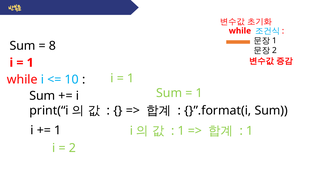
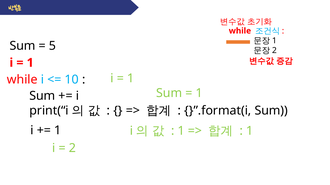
8: 8 -> 5
